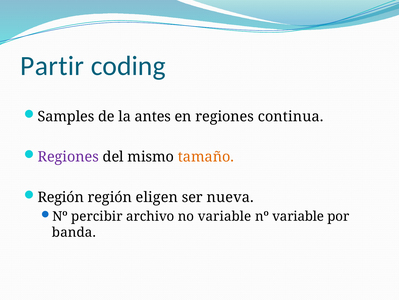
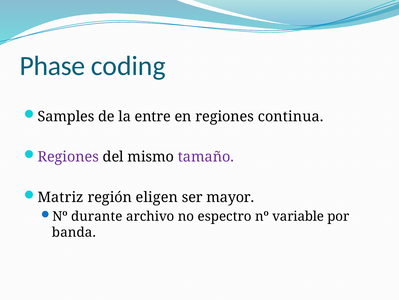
Partir: Partir -> Phase
antes: antes -> entre
tamaño colour: orange -> purple
Región at (61, 197): Región -> Matriz
nueva: nueva -> mayor
percibir: percibir -> durante
no variable: variable -> espectro
